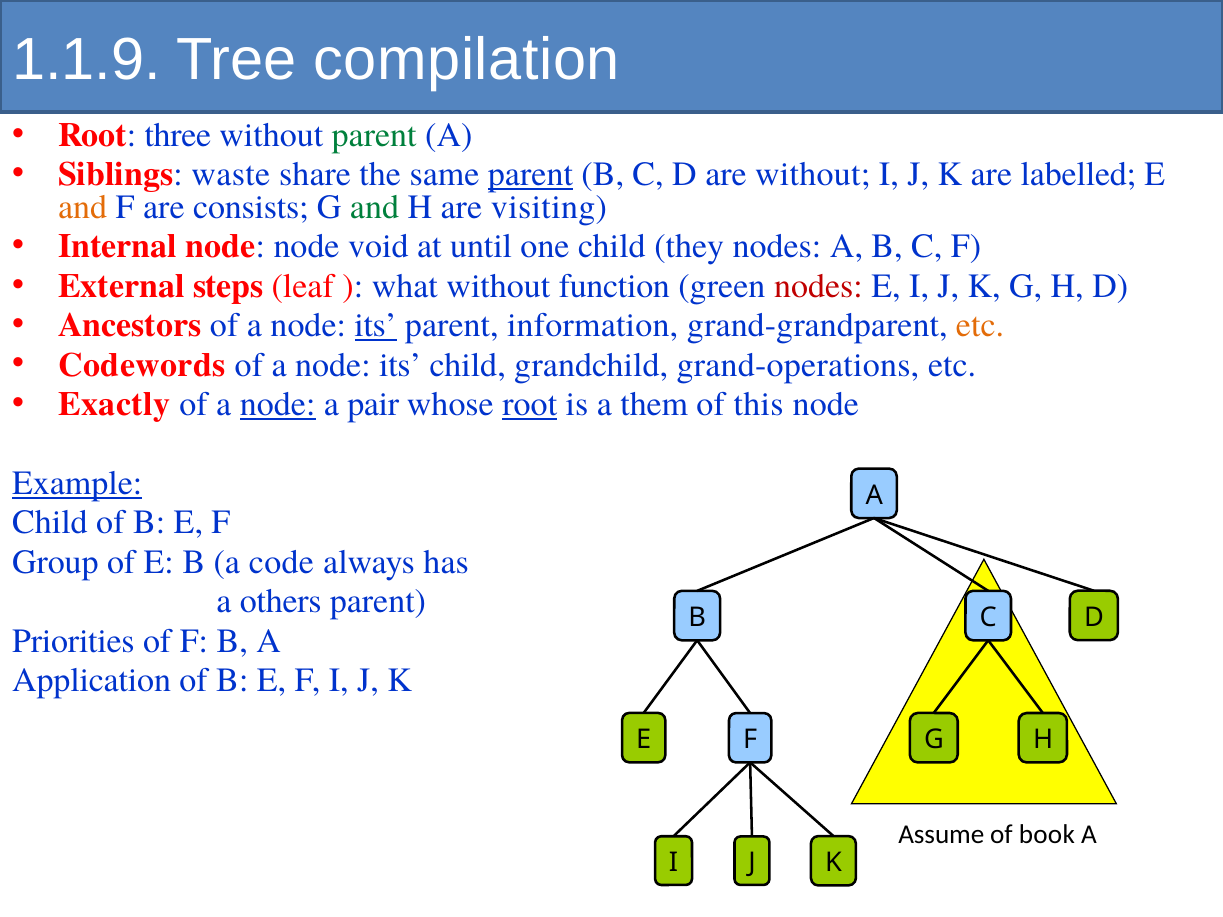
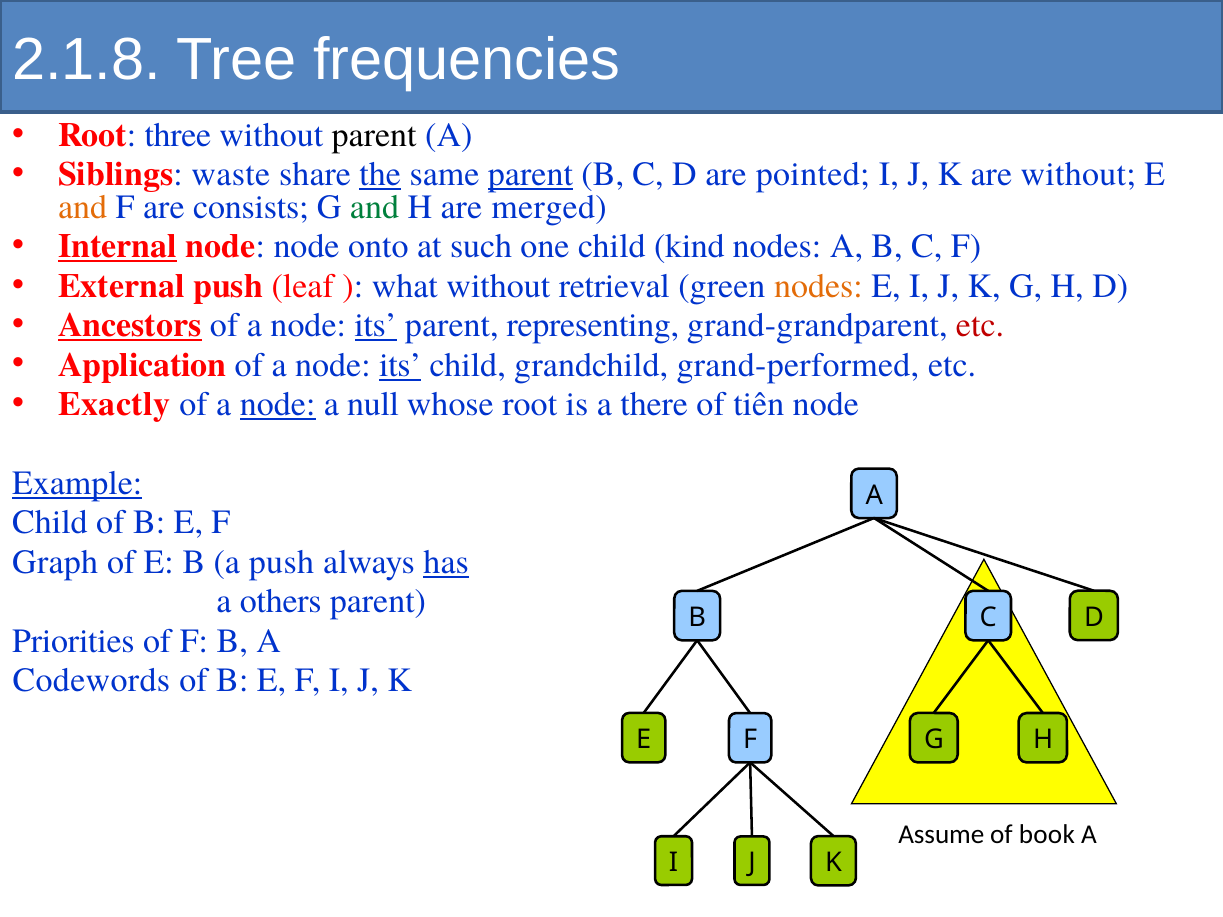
1.1.9: 1.1.9 -> 2.1.8
compilation: compilation -> frequencies
parent at (374, 135) colour: green -> black
the underline: none -> present
are without: without -> pointed
are labelled: labelled -> without
visiting: visiting -> merged
Internal underline: none -> present
void: void -> onto
until: until -> such
they: they -> kind
External steps: steps -> push
function: function -> retrieval
nodes at (818, 286) colour: red -> orange
Ancestors underline: none -> present
information: information -> representing
etc at (980, 326) colour: orange -> red
Codewords: Codewords -> Application
its at (400, 365) underline: none -> present
grand-operations: grand-operations -> grand-performed
pair: pair -> null
root at (530, 404) underline: present -> none
them: them -> there
this: this -> tiên
Group: Group -> Graph
a code: code -> push
has underline: none -> present
Application: Application -> Codewords
